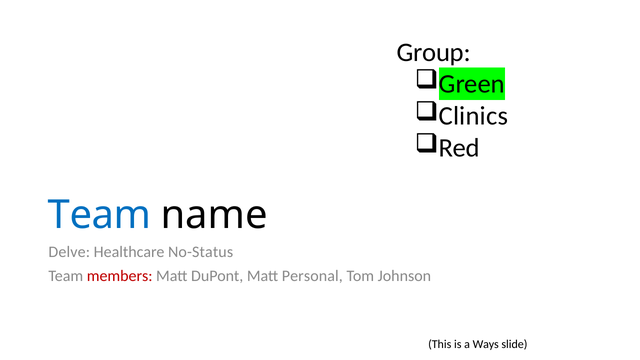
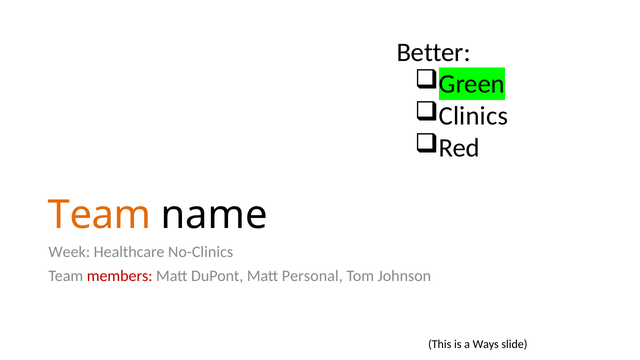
Group: Group -> Better
Team at (100, 215) colour: blue -> orange
Delve: Delve -> Week
No-Status: No-Status -> No-Clinics
